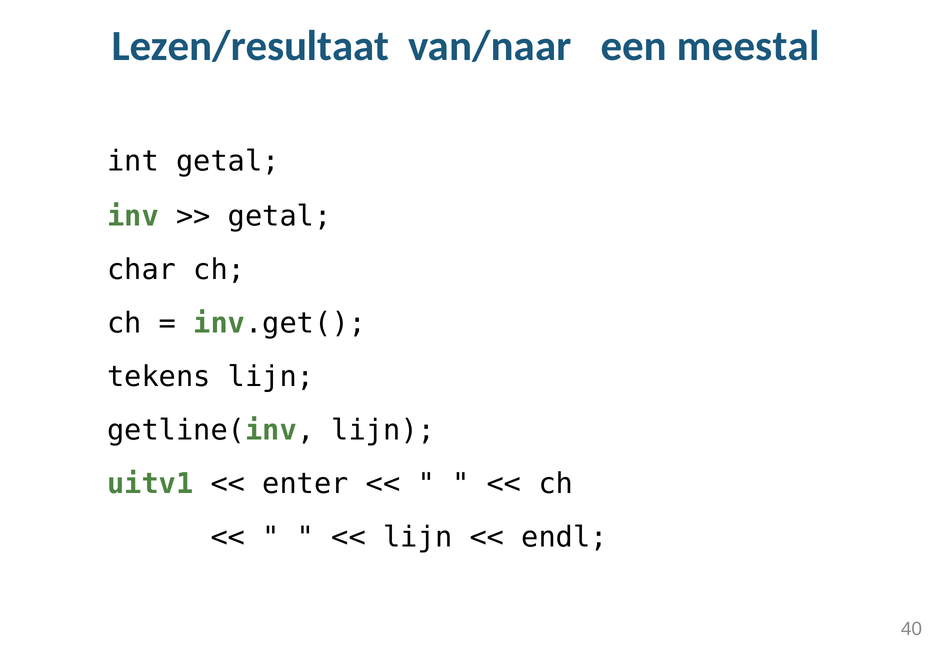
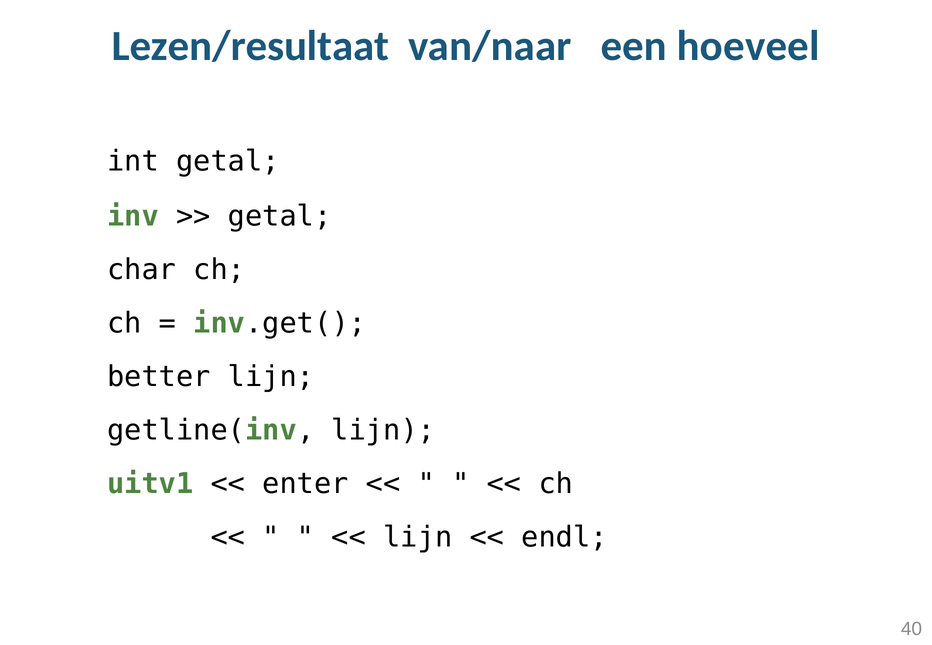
meestal: meestal -> hoeveel
tekens: tekens -> better
